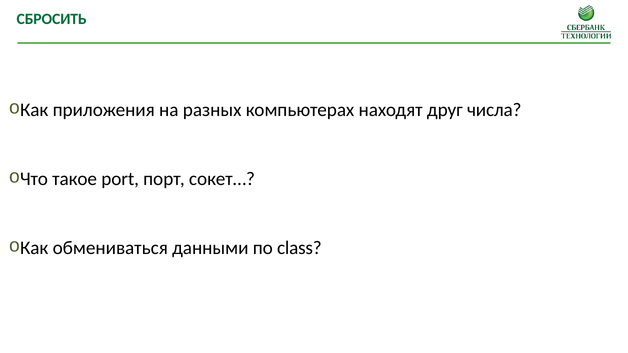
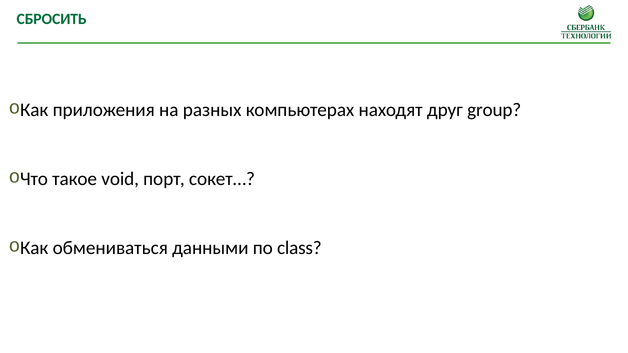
числа: числа -> group
port: port -> void
